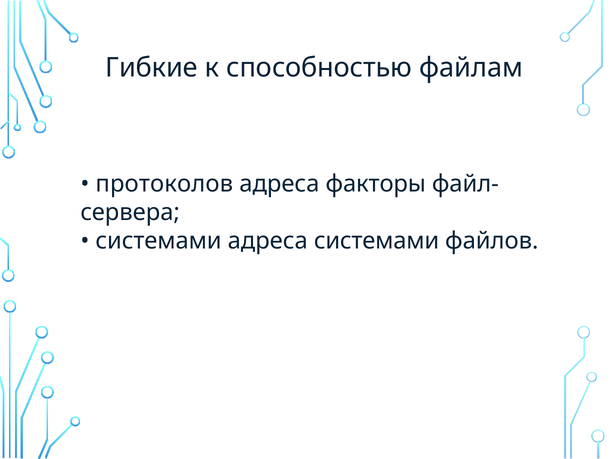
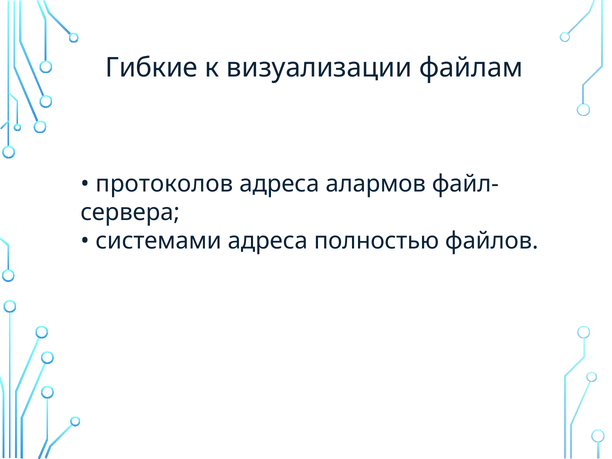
способностью: способностью -> визуализации
факторы: факторы -> алармов
адреса системами: системами -> полностью
